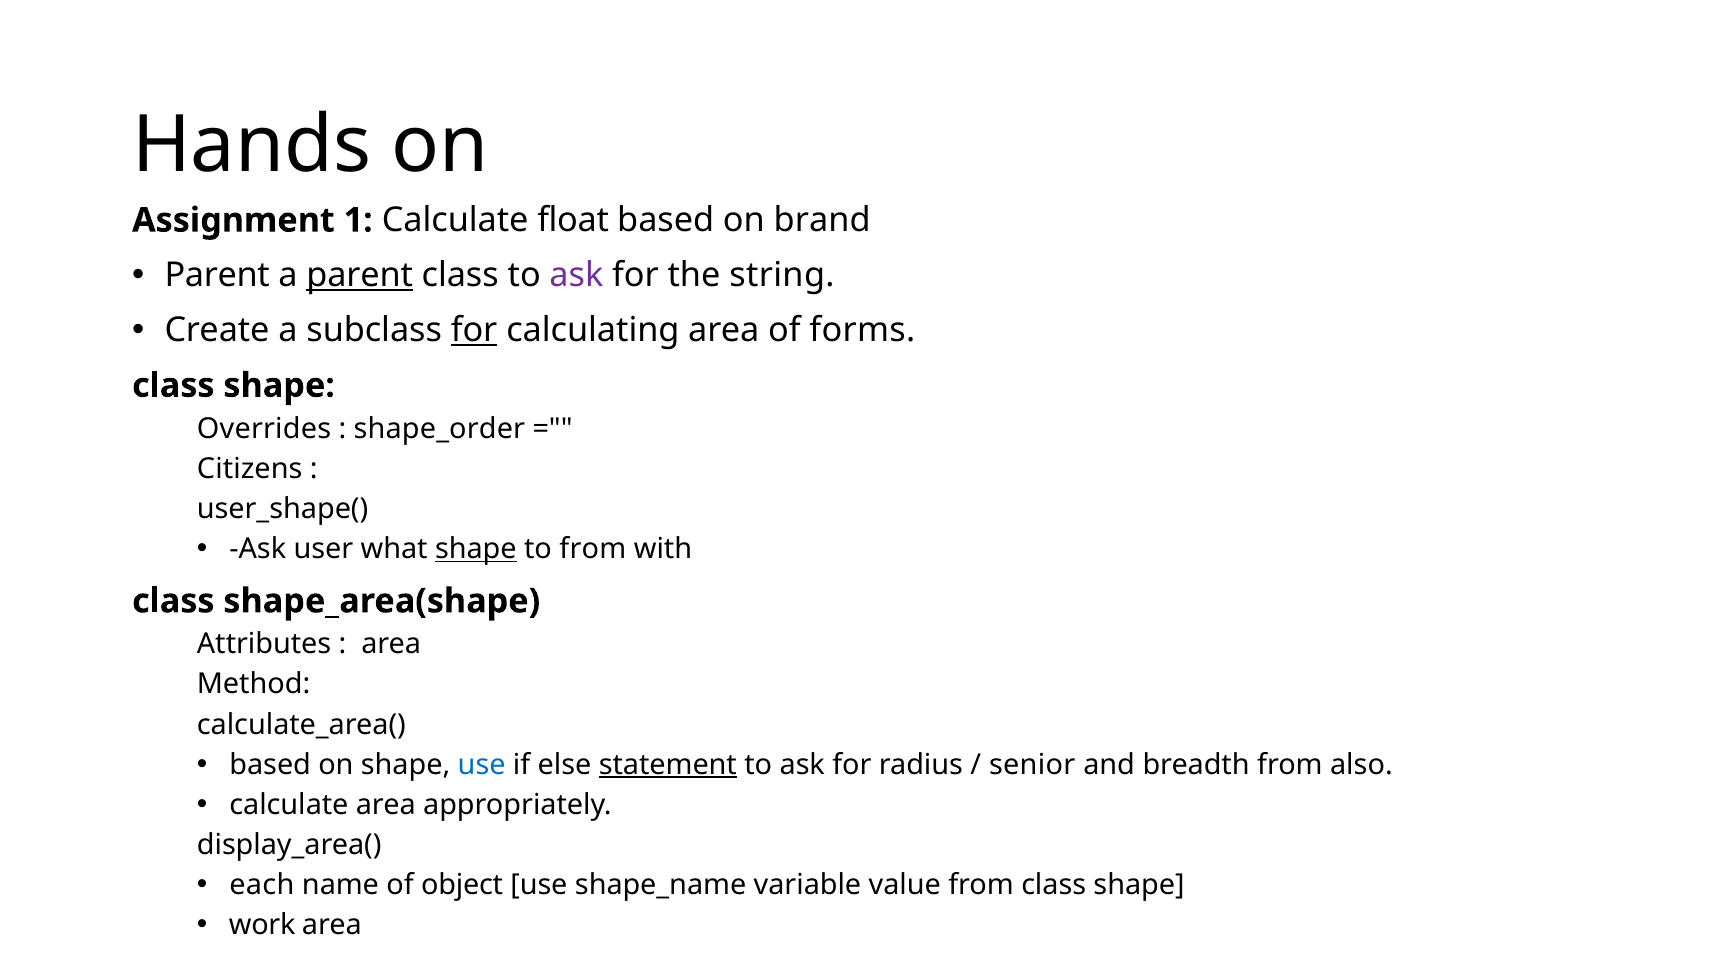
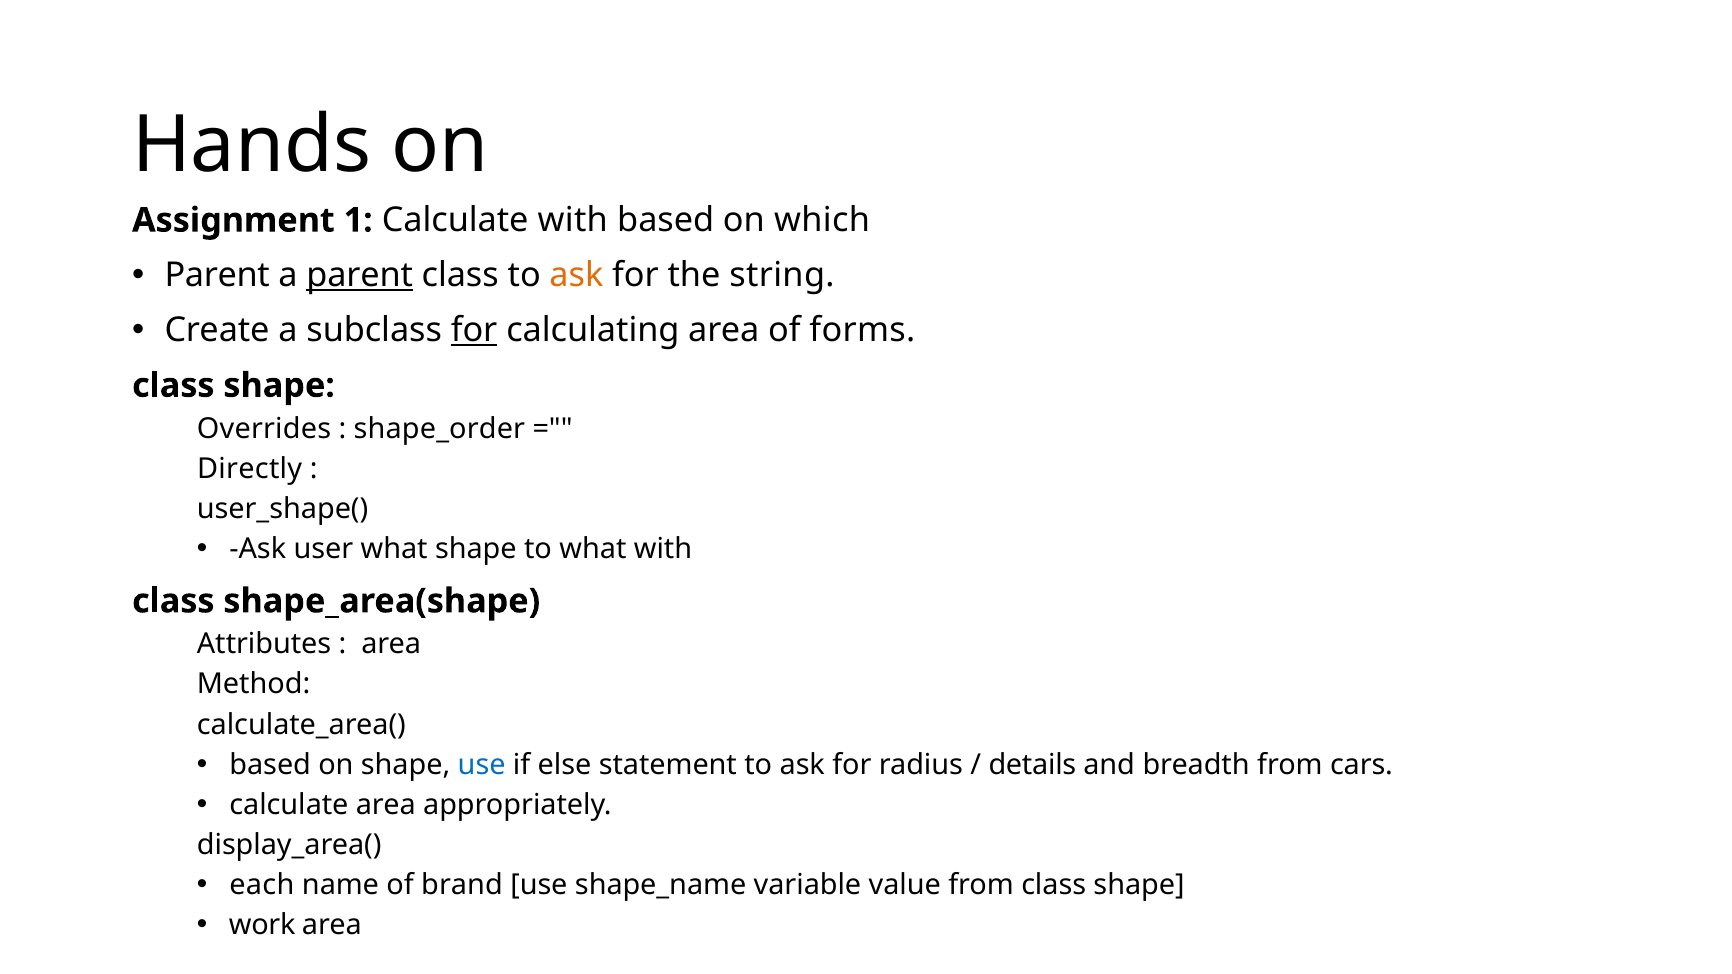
Calculate float: float -> with
brand: brand -> which
ask at (576, 275) colour: purple -> orange
Citizens: Citizens -> Directly
shape at (476, 549) underline: present -> none
to from: from -> what
statement underline: present -> none
senior: senior -> details
also: also -> cars
object: object -> brand
